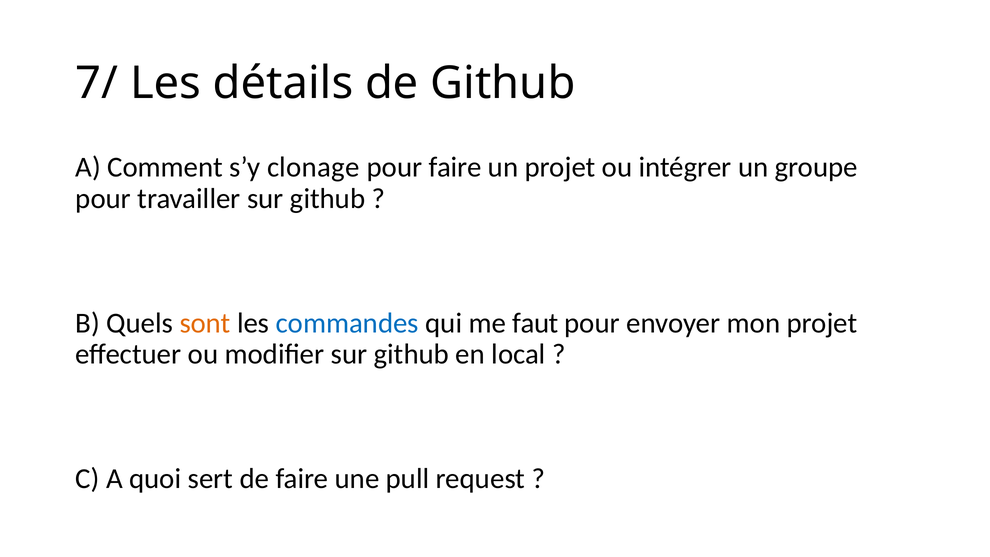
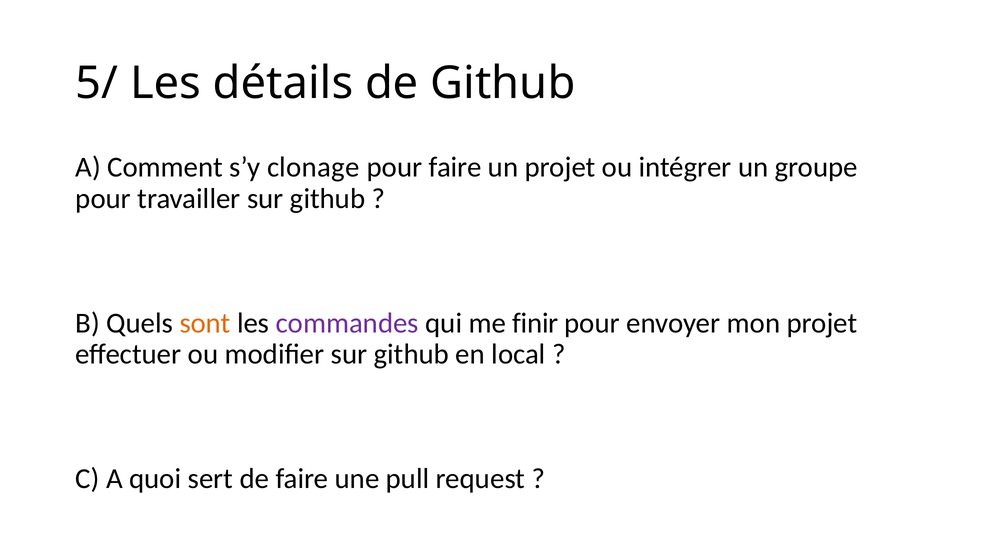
7/: 7/ -> 5/
commandes colour: blue -> purple
faut: faut -> finir
